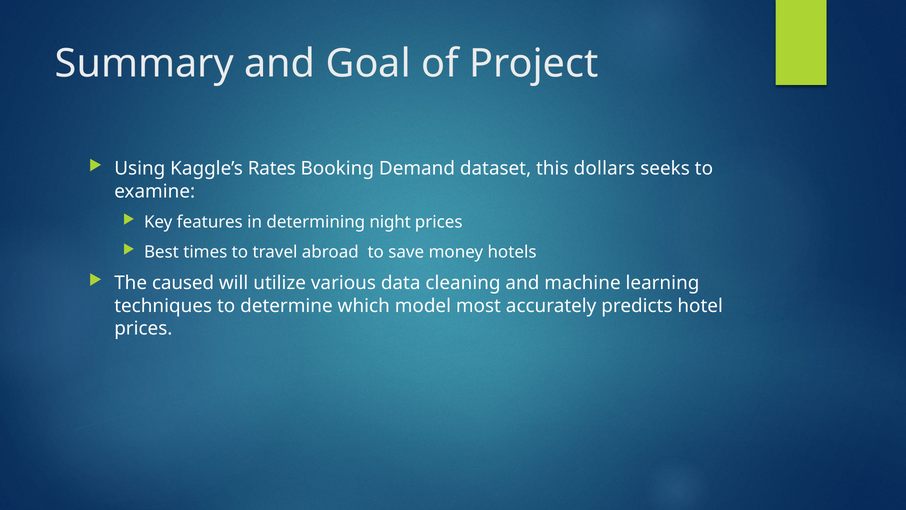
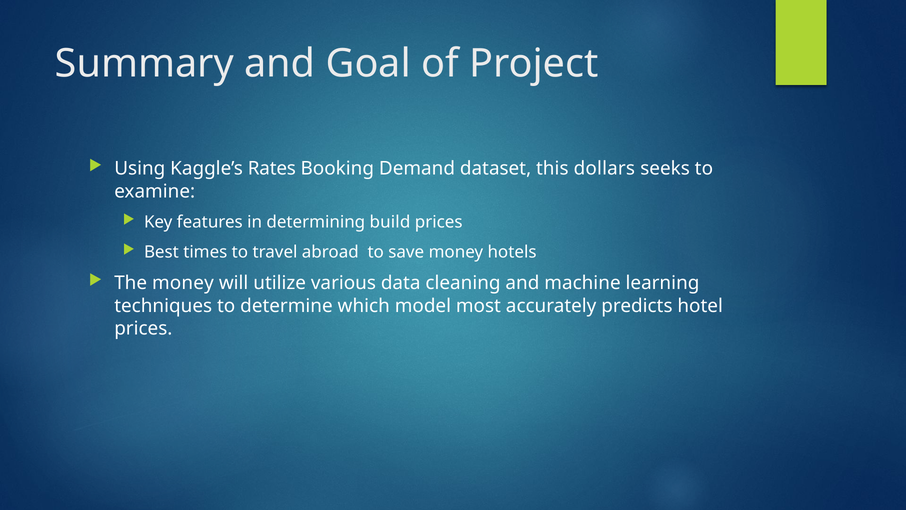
night: night -> build
The caused: caused -> money
